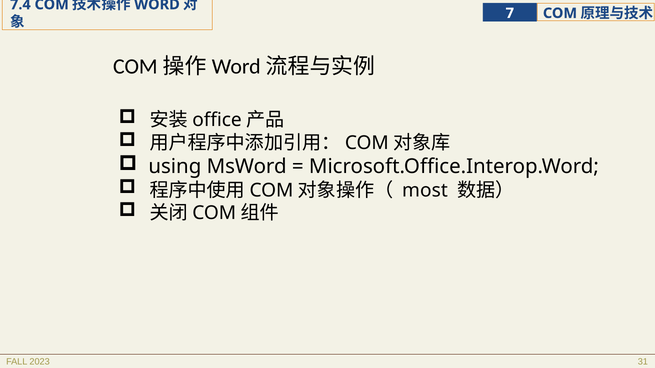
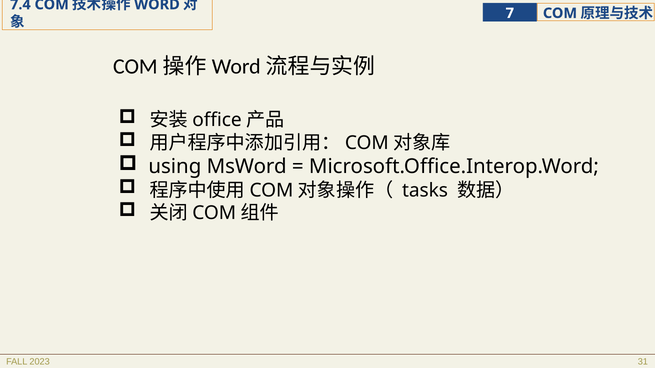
most: most -> tasks
